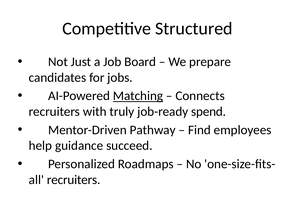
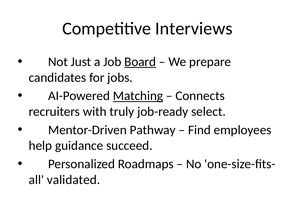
Structured: Structured -> Interviews
Board underline: none -> present
spend: spend -> select
recruiters at (74, 180): recruiters -> validated
